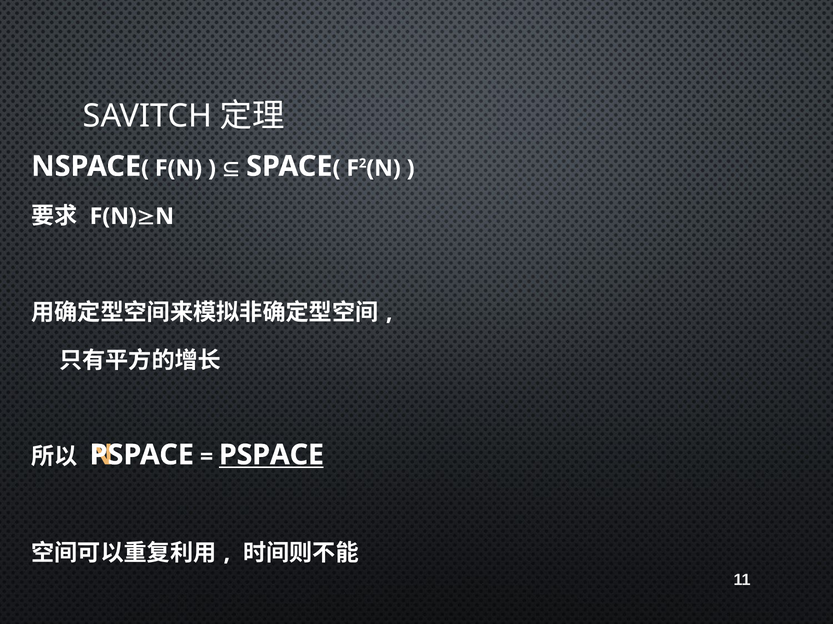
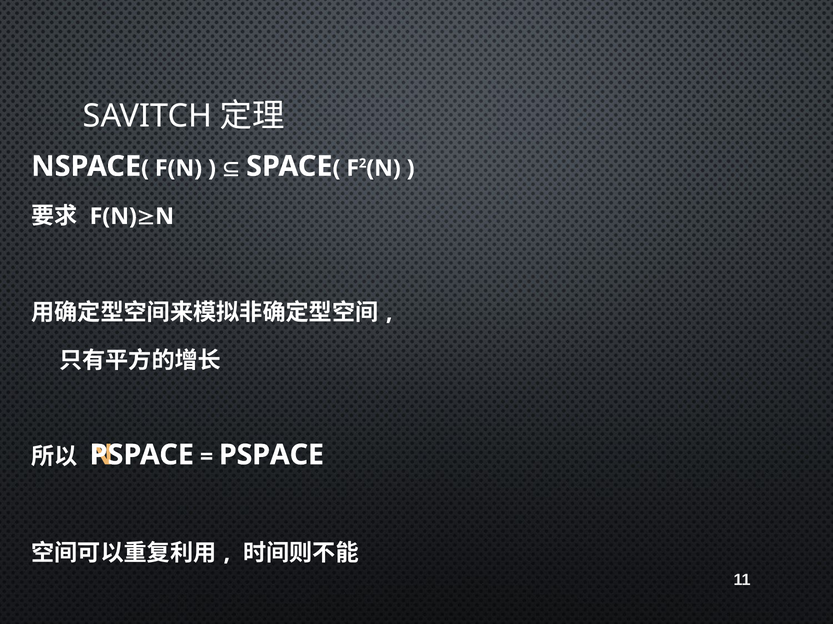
PSPACE underline: present -> none
